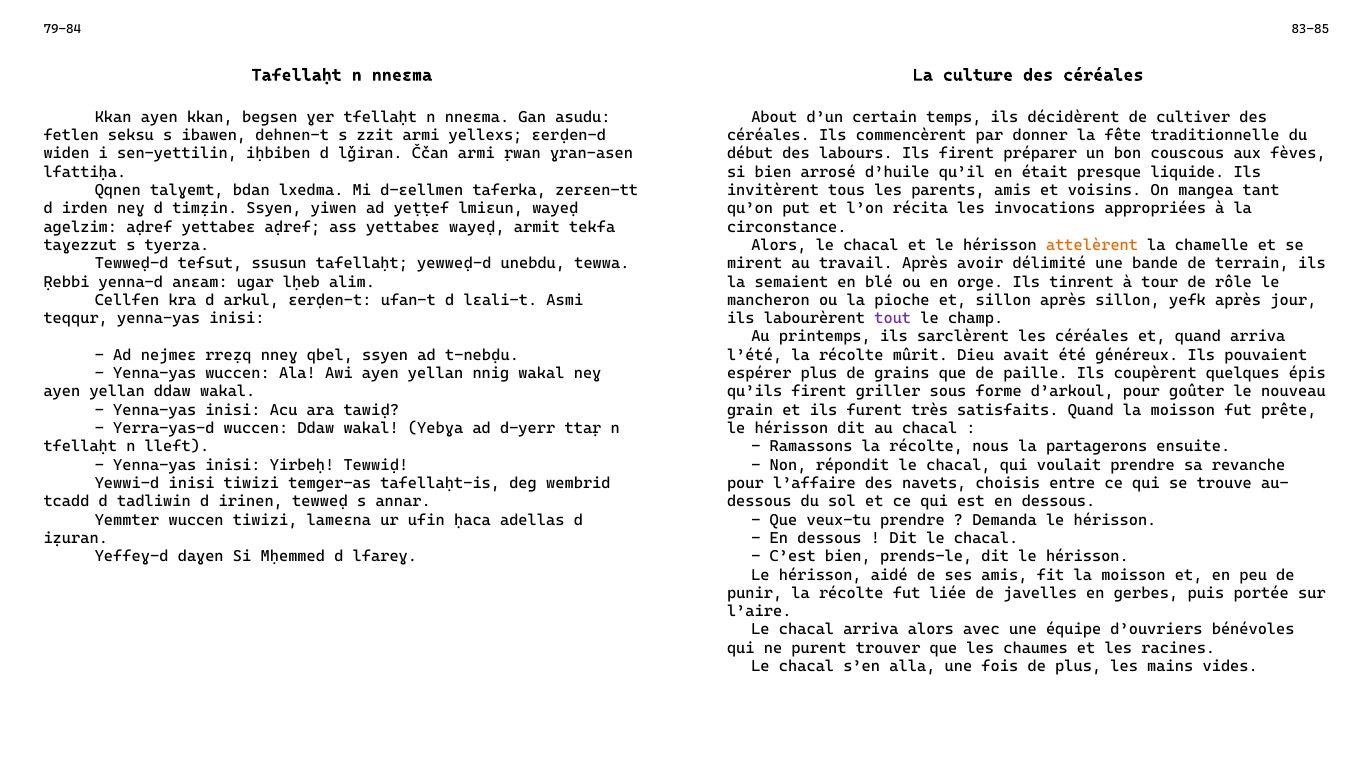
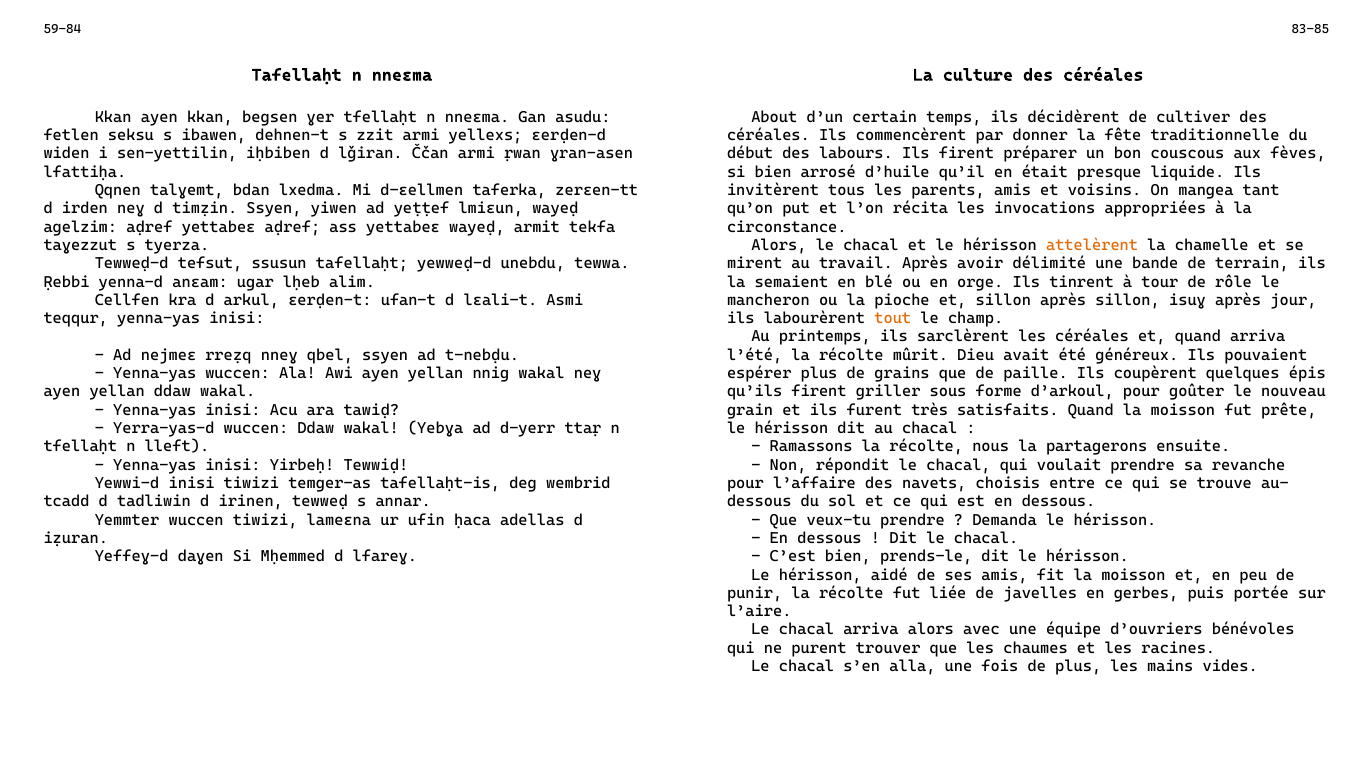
79-84: 79-84 -> 59-84
yefk: yefk -> isuɣ
tout colour: purple -> orange
